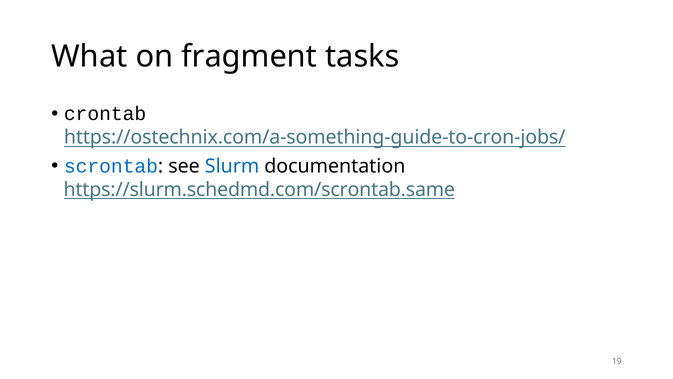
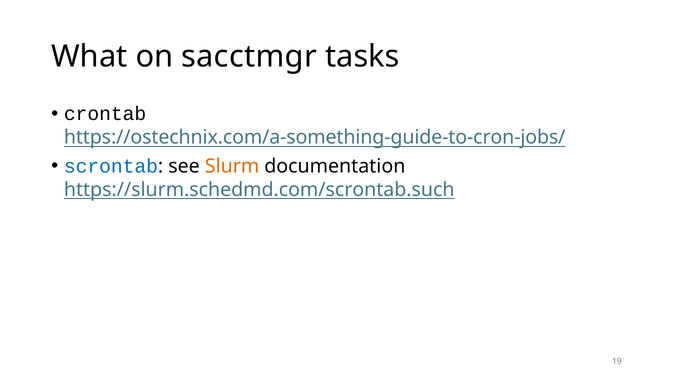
fragment: fragment -> sacctmgr
Slurm colour: blue -> orange
https://slurm.schedmd.com/scrontab.same: https://slurm.schedmd.com/scrontab.same -> https://slurm.schedmd.com/scrontab.such
